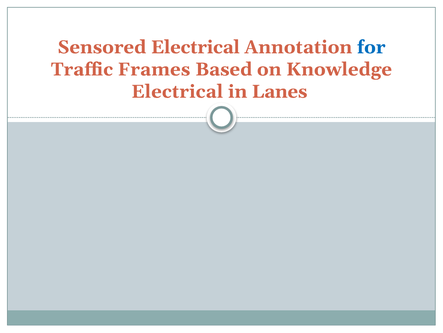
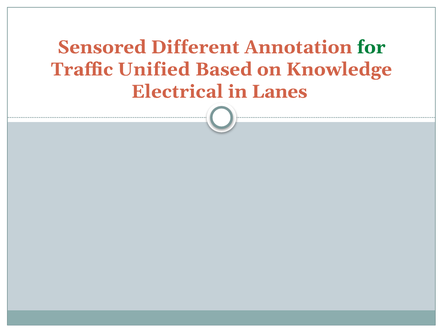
Sensored Electrical: Electrical -> Different
for colour: blue -> green
Frames: Frames -> Unified
